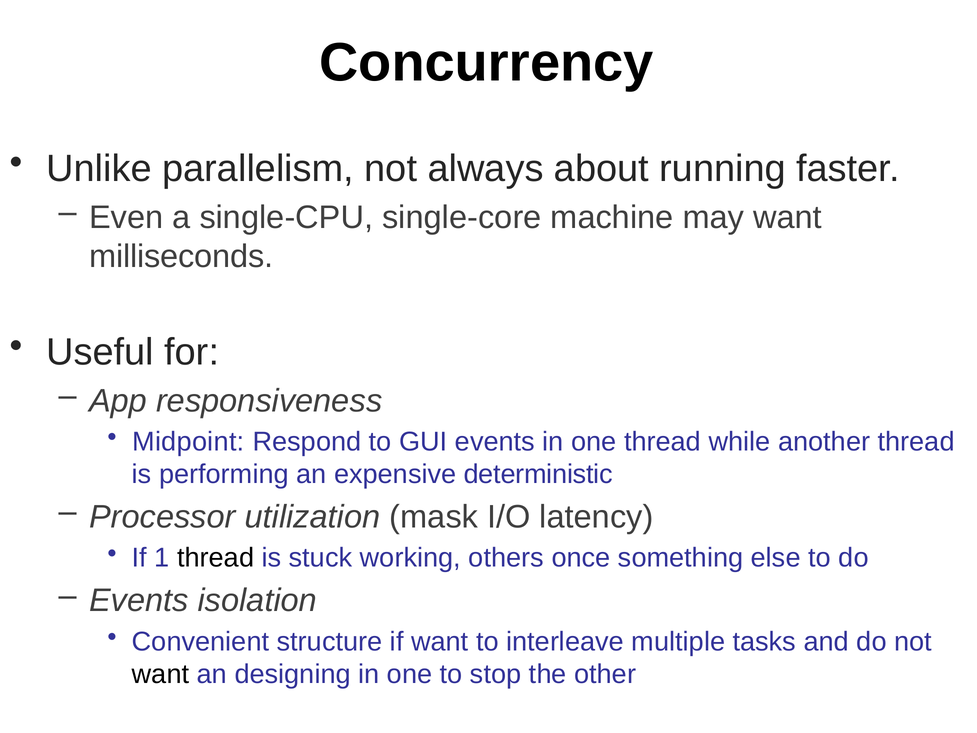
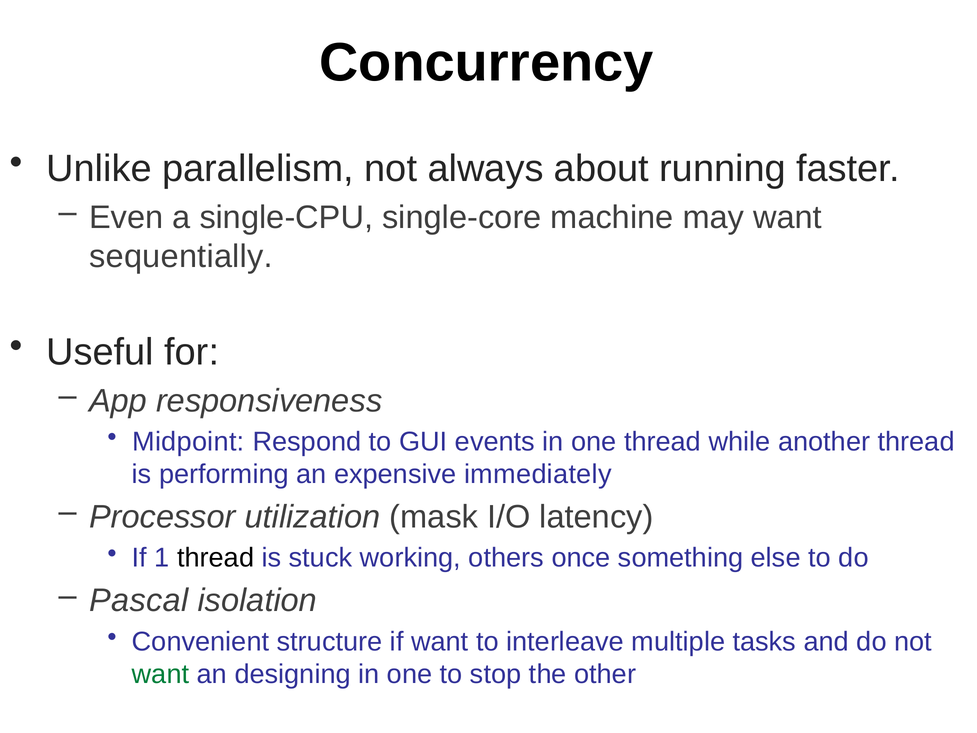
milliseconds: milliseconds -> sequentially
deterministic: deterministic -> immediately
Events at (139, 600): Events -> Pascal
want at (161, 674) colour: black -> green
